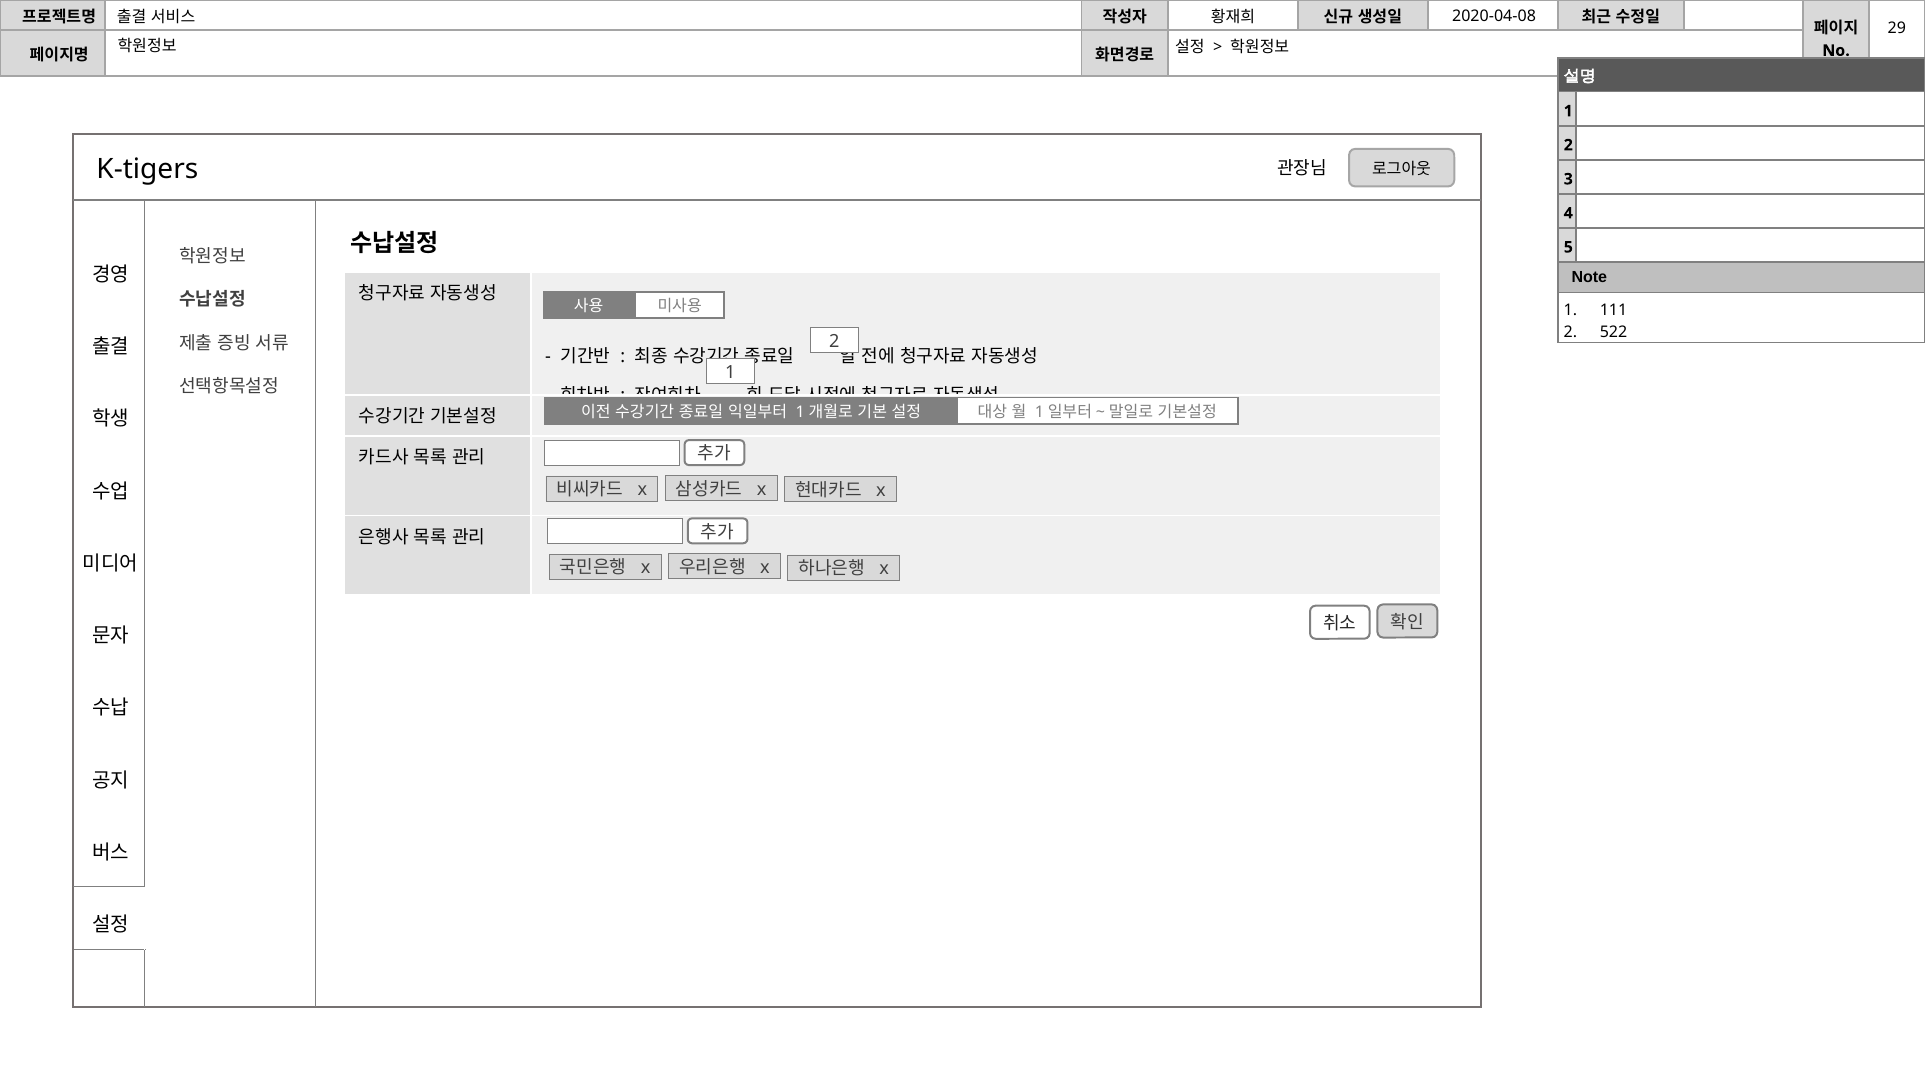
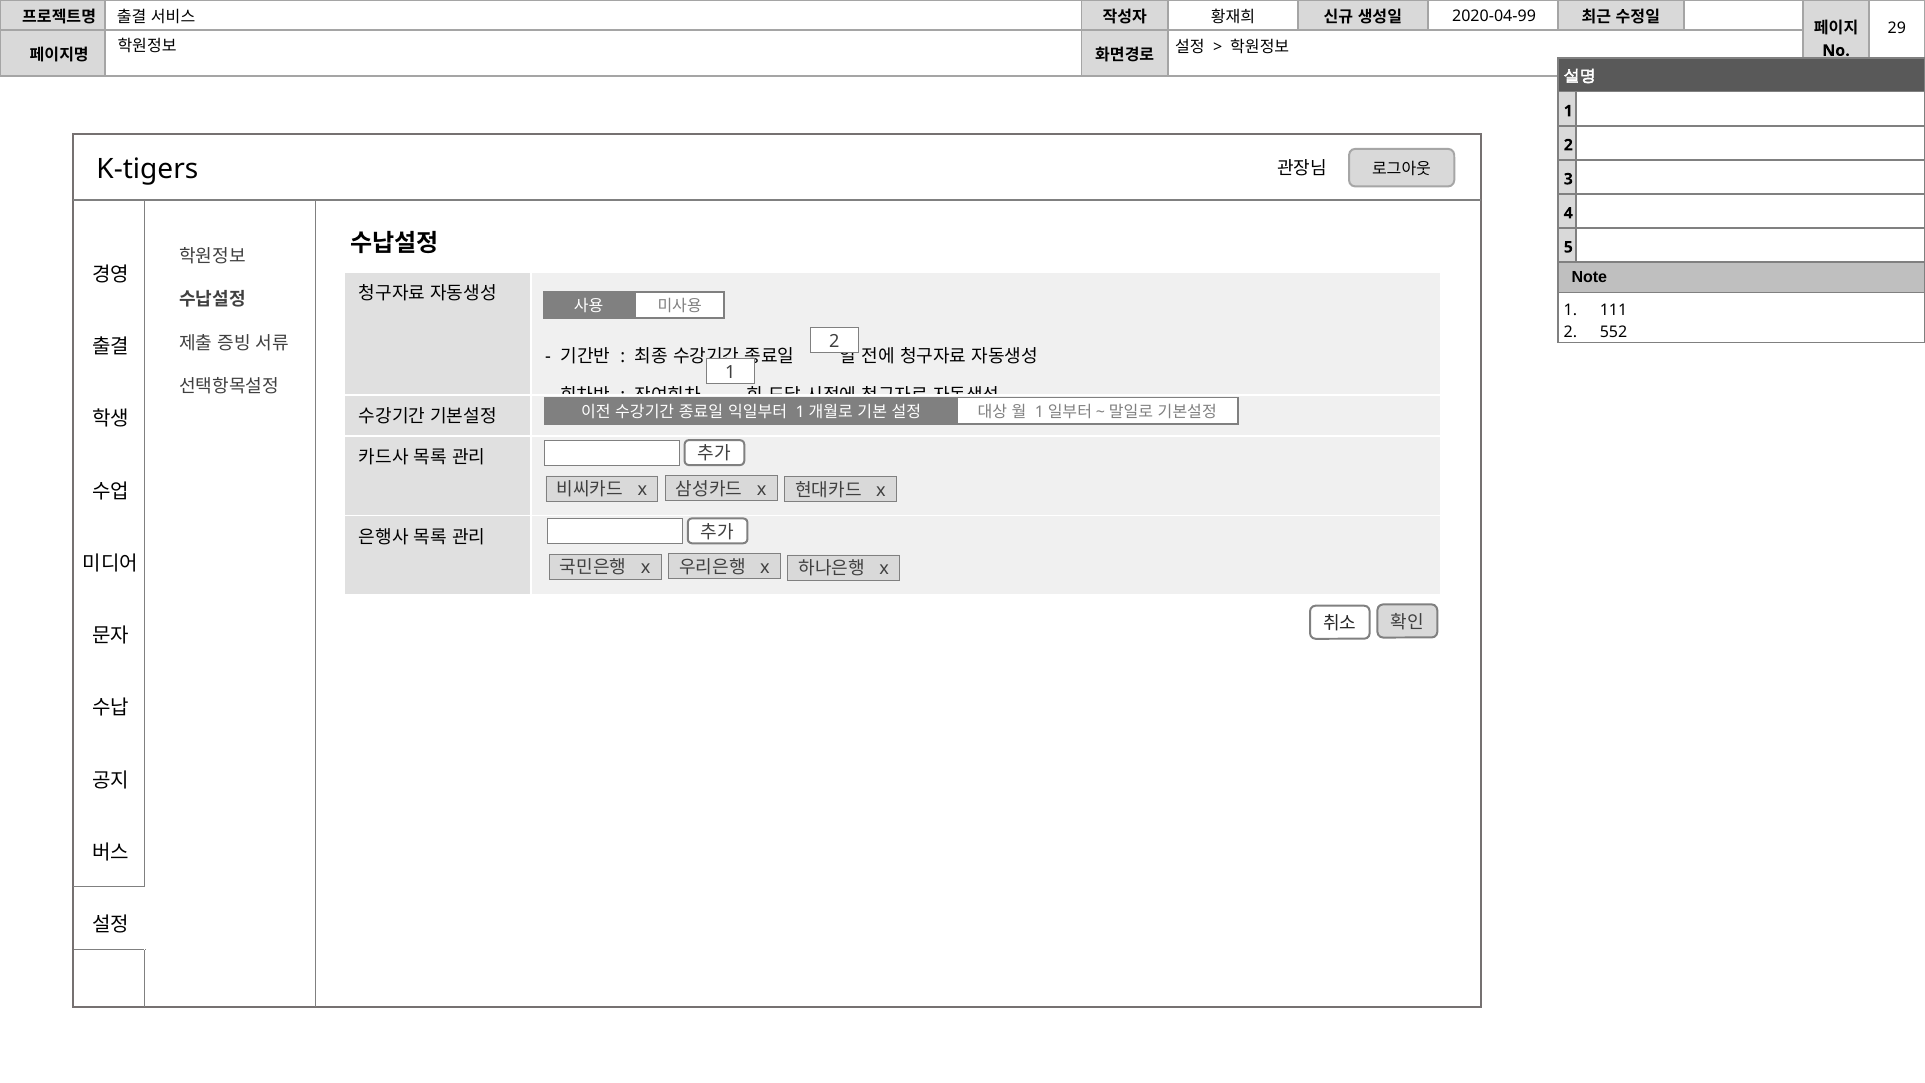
2020-04-08: 2020-04-08 -> 2020-04-99
522: 522 -> 552
